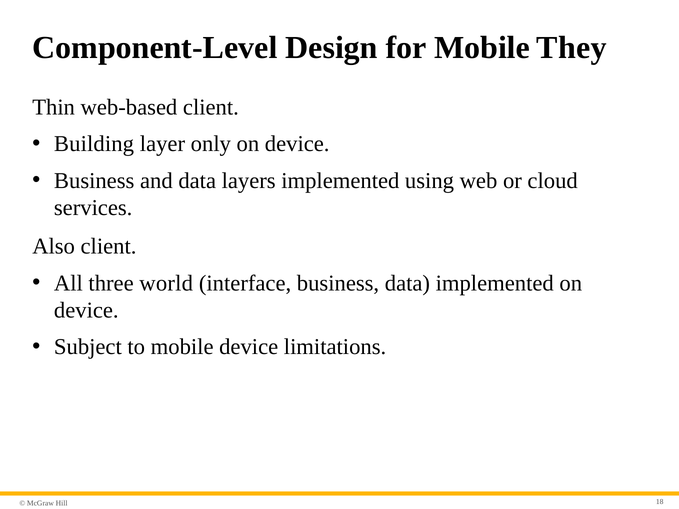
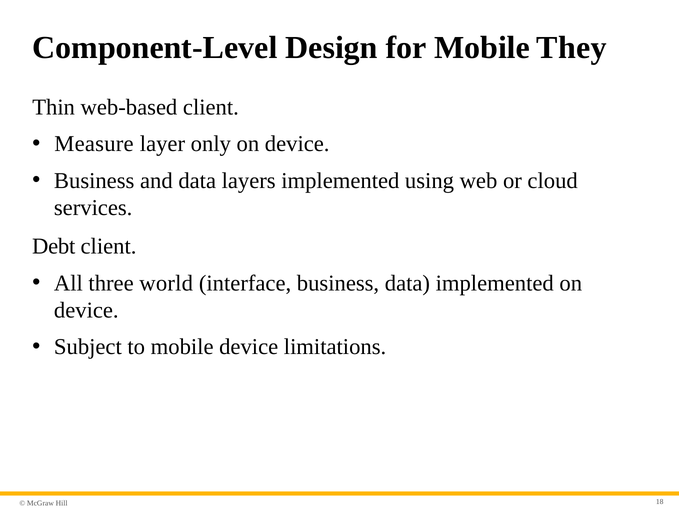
Building: Building -> Measure
Also: Also -> Debt
